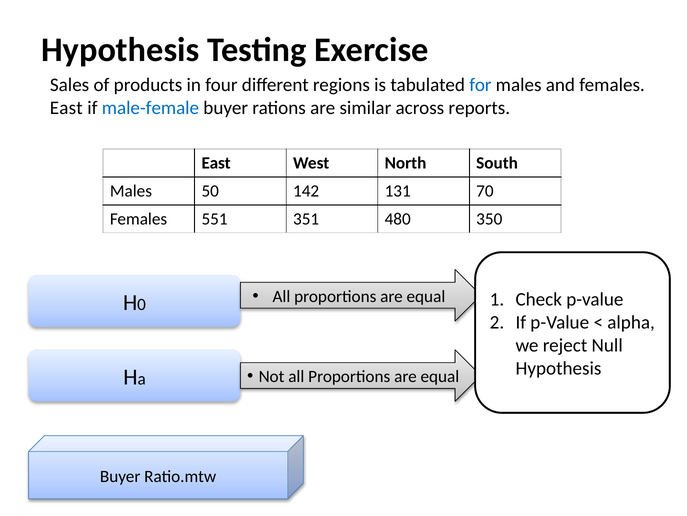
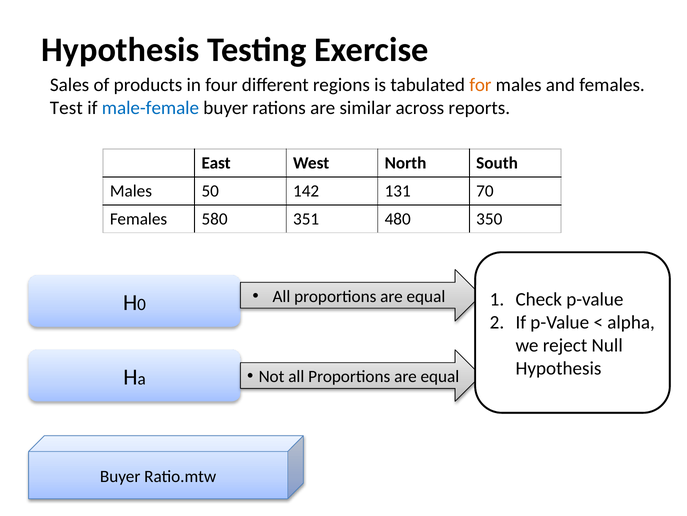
for colour: blue -> orange
East at (66, 108): East -> Test
551: 551 -> 580
